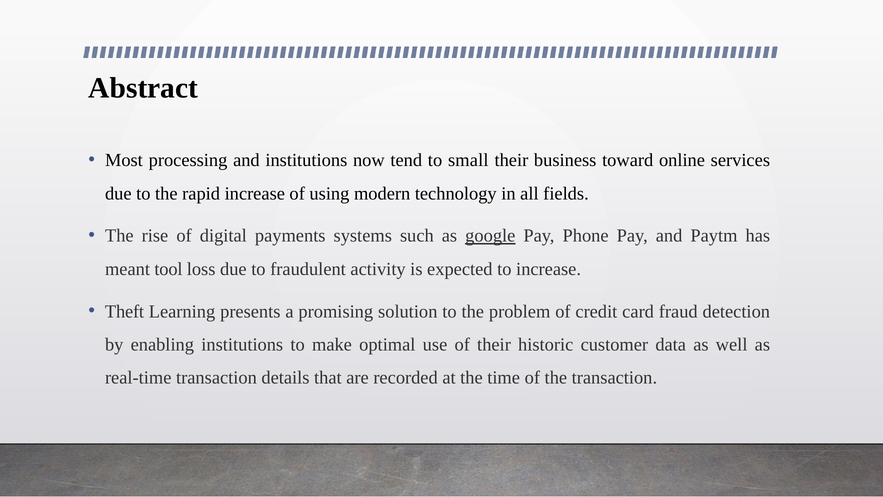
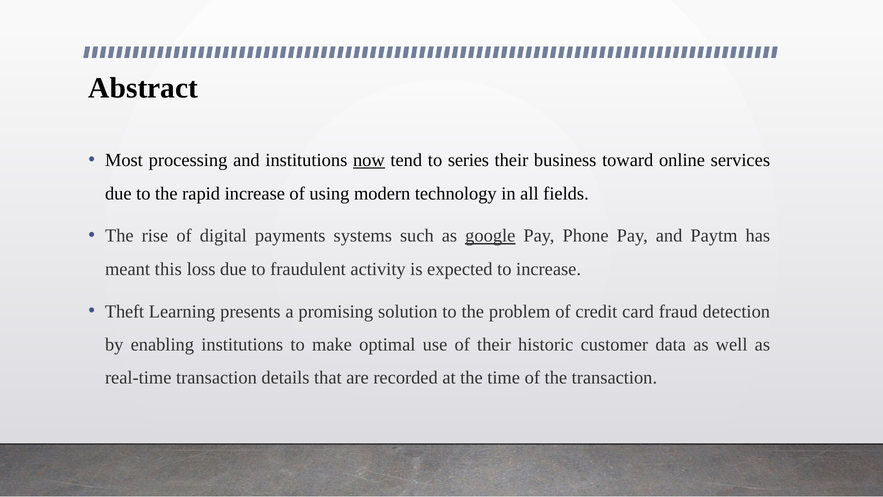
now underline: none -> present
small: small -> series
tool: tool -> this
